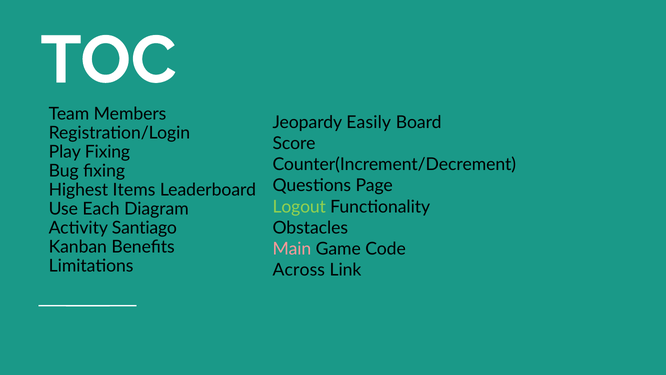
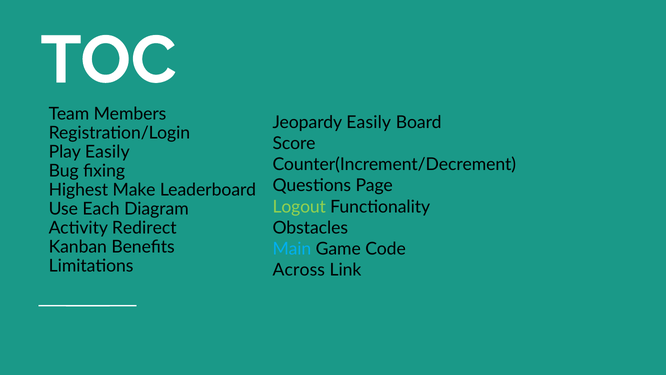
Play Fixing: Fixing -> Easily
Items: Items -> Make
Santiago: Santiago -> Redirect
Main colour: pink -> light blue
